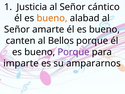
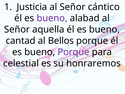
bueno at (52, 18) colour: orange -> purple
amarte: amarte -> aquella
canten: canten -> cantad
imparte: imparte -> celestial
ampararnos: ampararnos -> honraremos
